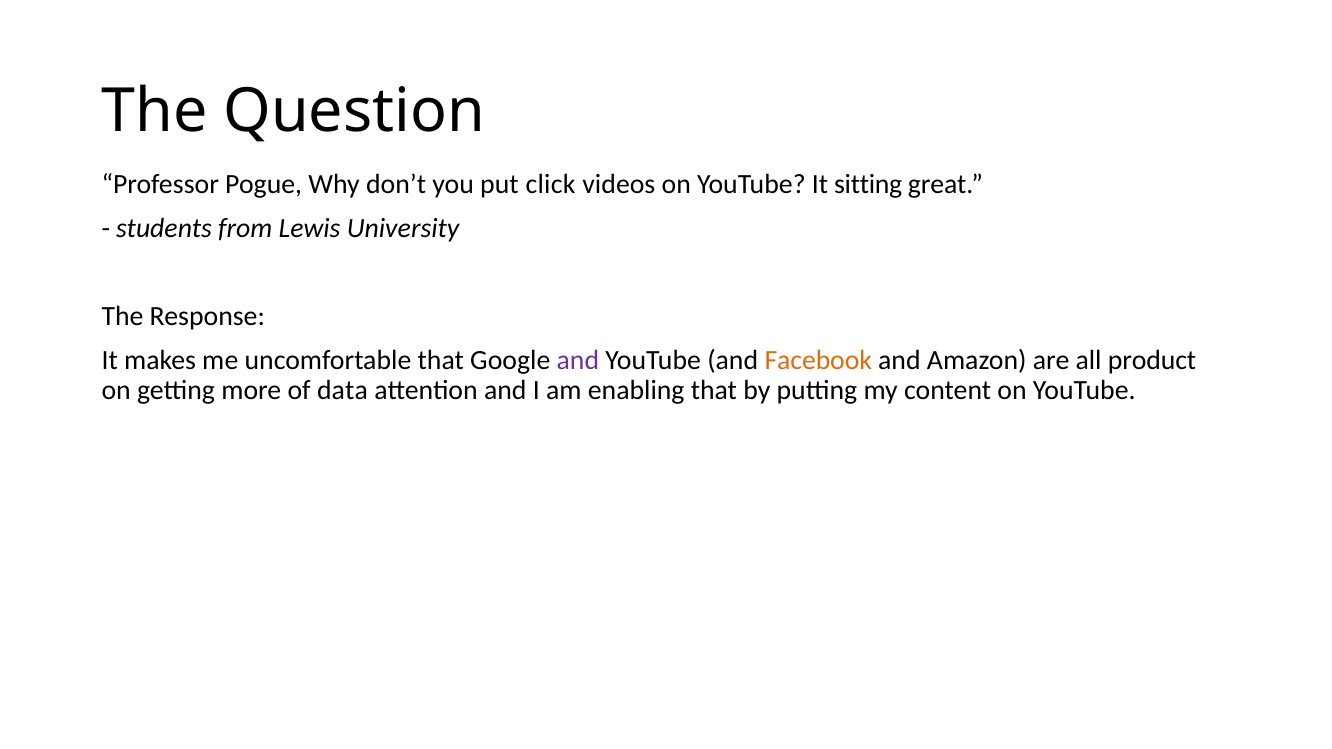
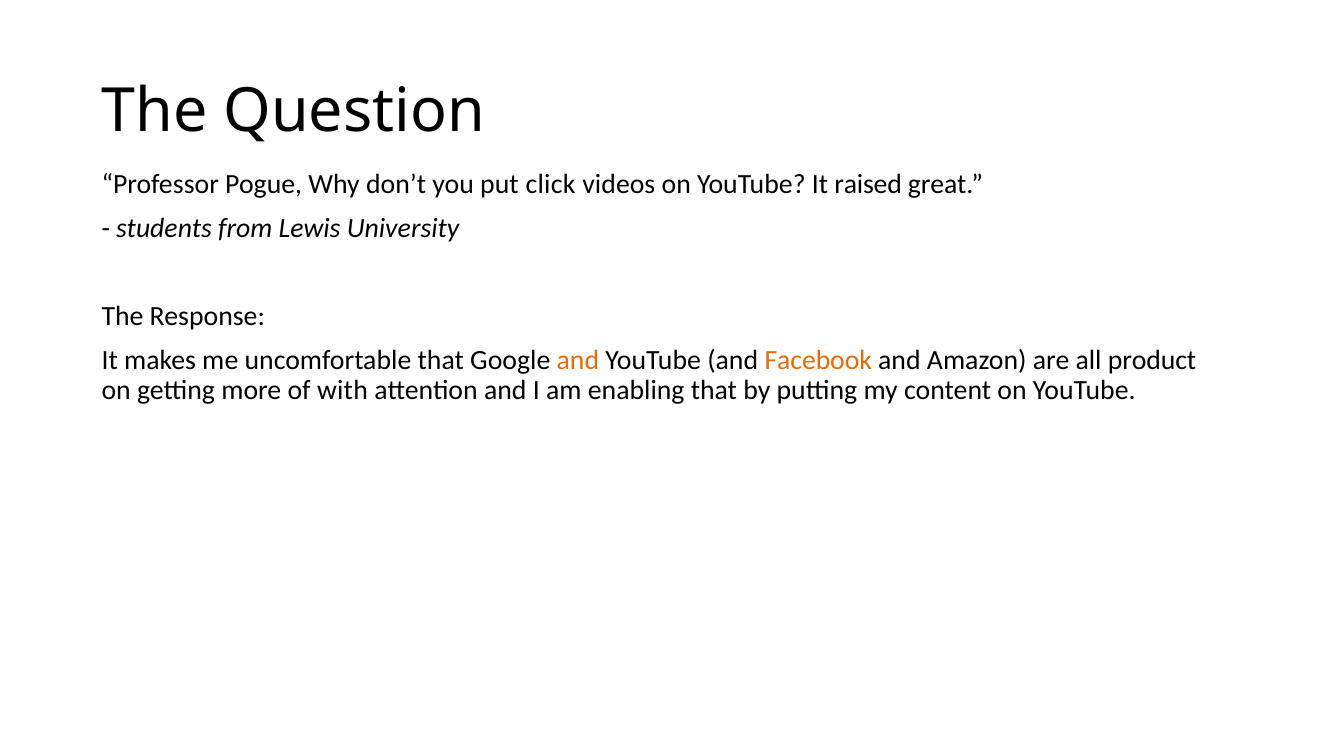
sitting: sitting -> raised
and at (578, 360) colour: purple -> orange
data: data -> with
